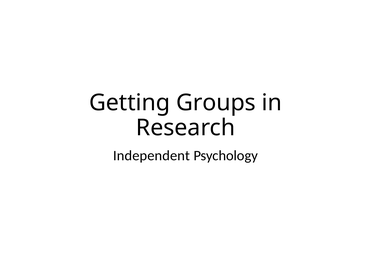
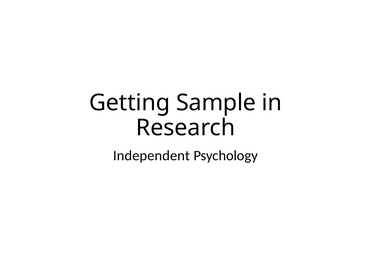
Groups: Groups -> Sample
